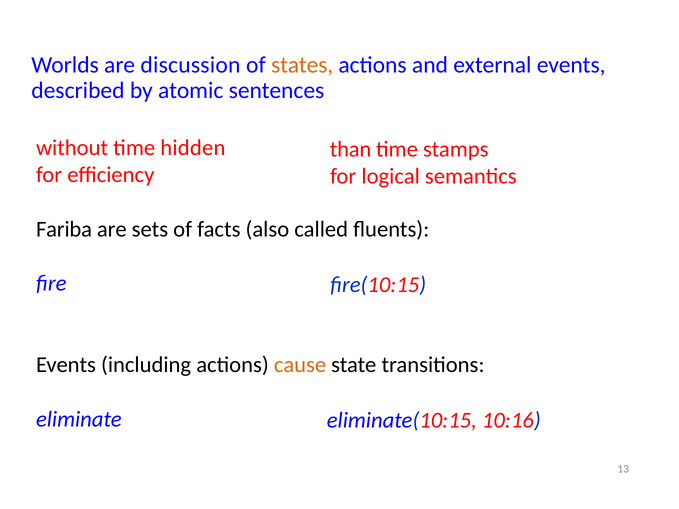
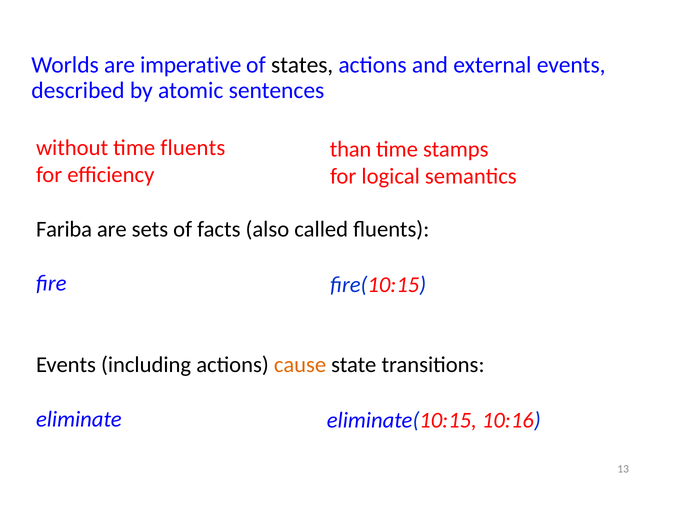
discussion: discussion -> imperative
states colour: orange -> black
time hidden: hidden -> fluents
